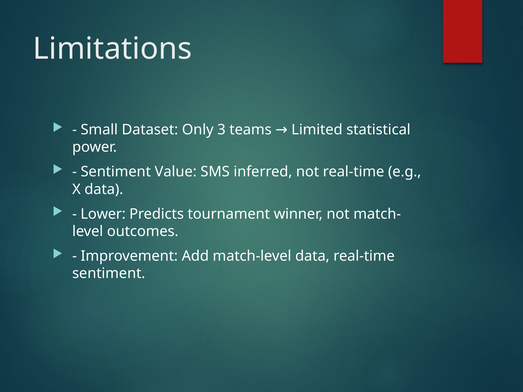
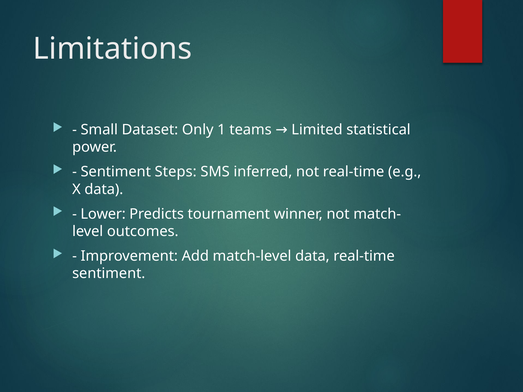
3: 3 -> 1
Value: Value -> Steps
